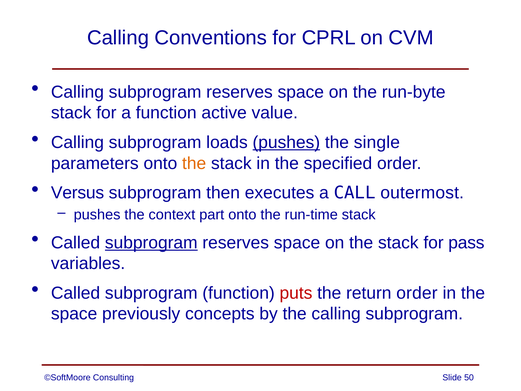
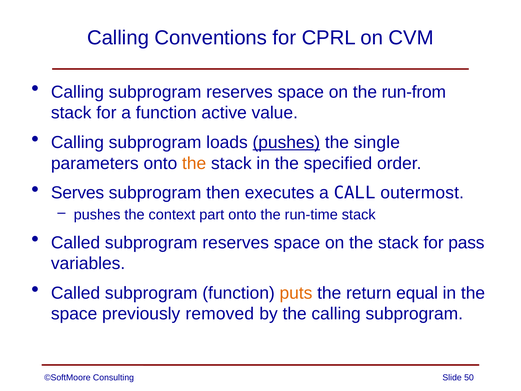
run-byte: run-byte -> run-from
Versus: Versus -> Serves
subprogram at (151, 242) underline: present -> none
puts colour: red -> orange
return order: order -> equal
concepts: concepts -> removed
